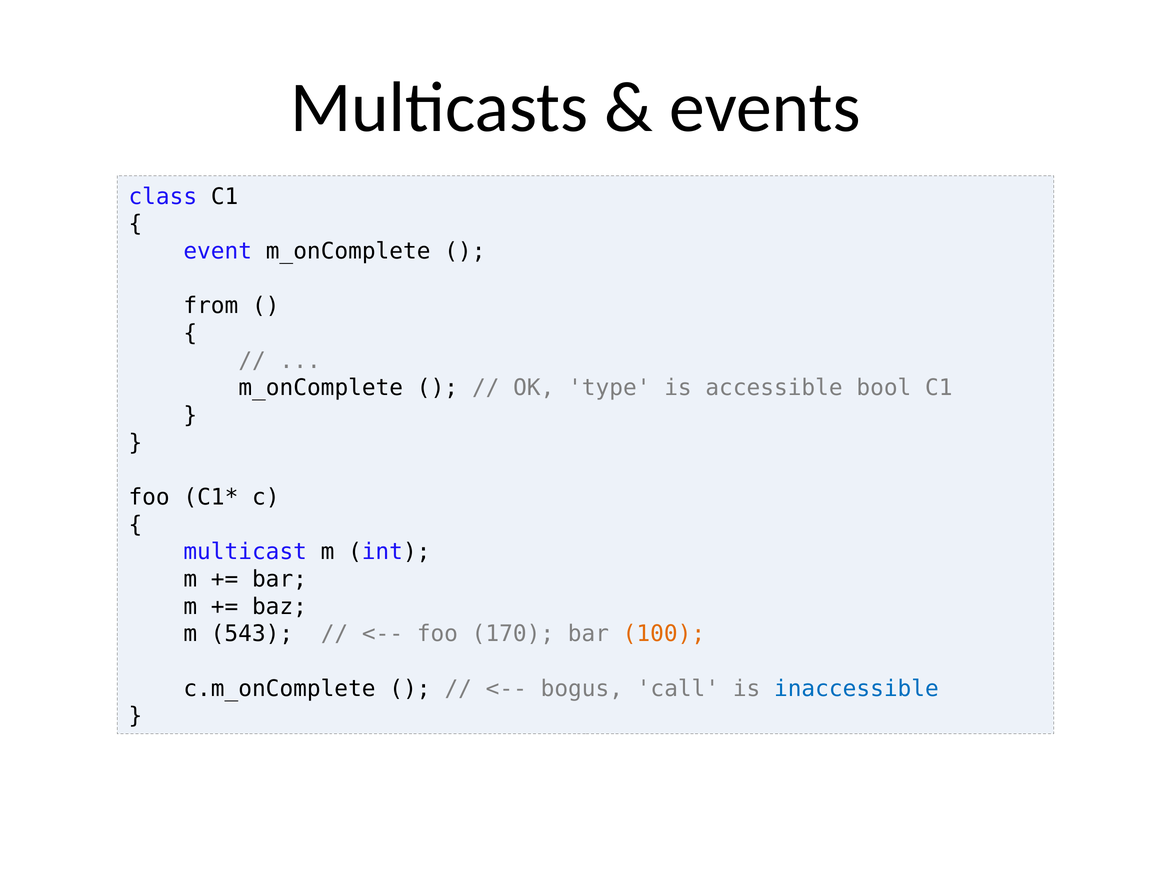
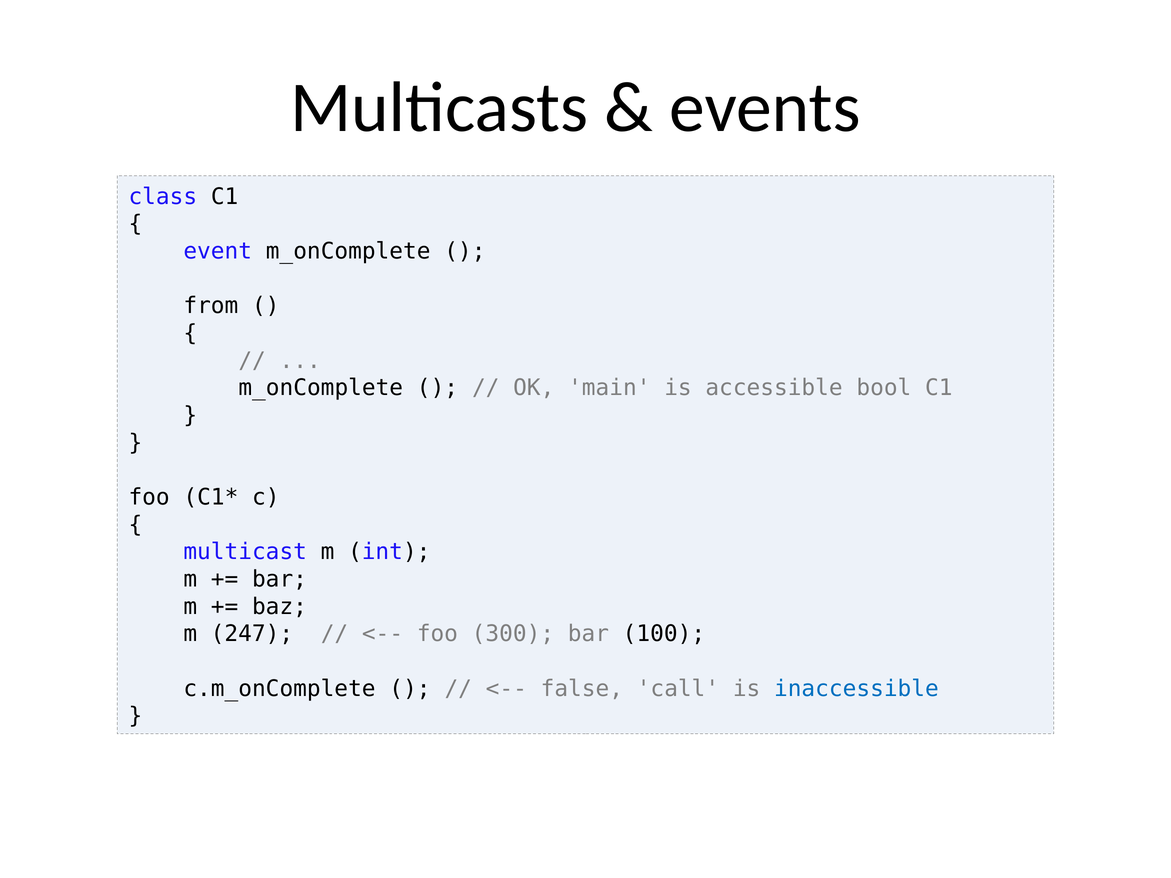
type: type -> main
543: 543 -> 247
170: 170 -> 300
100 colour: orange -> black
bogus: bogus -> false
